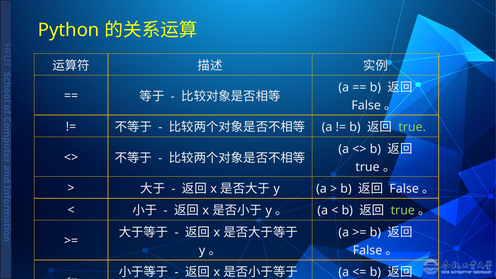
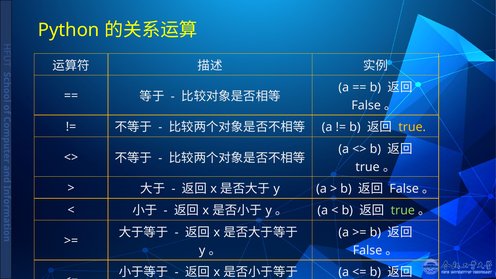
true at (412, 127) colour: light green -> yellow
